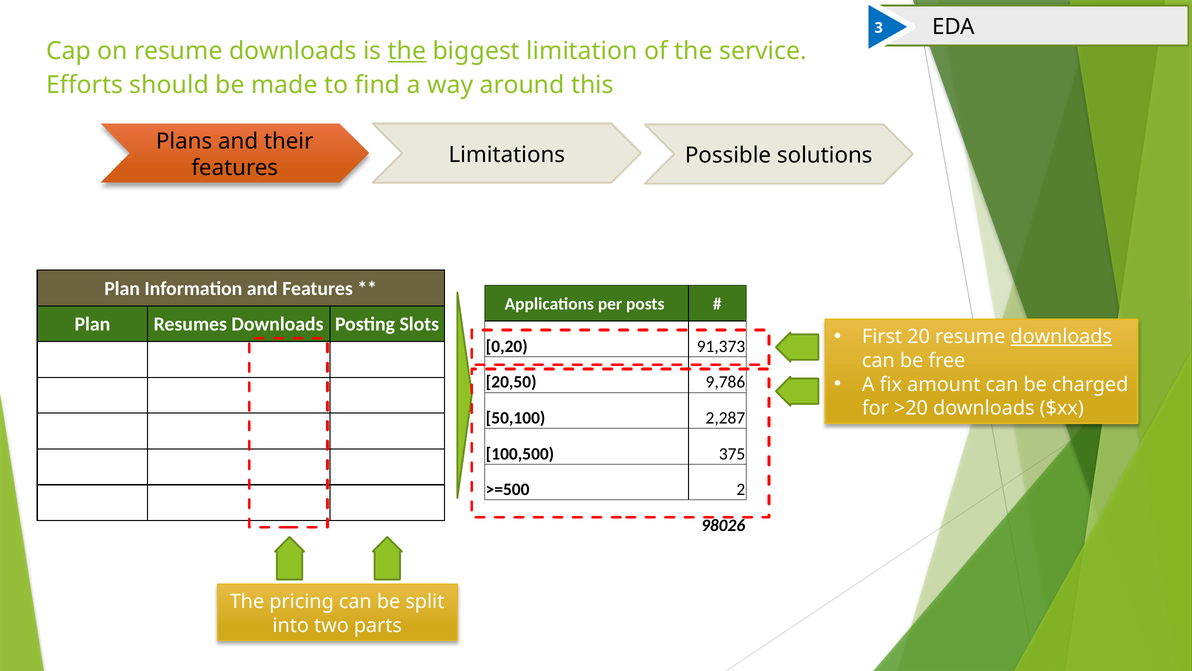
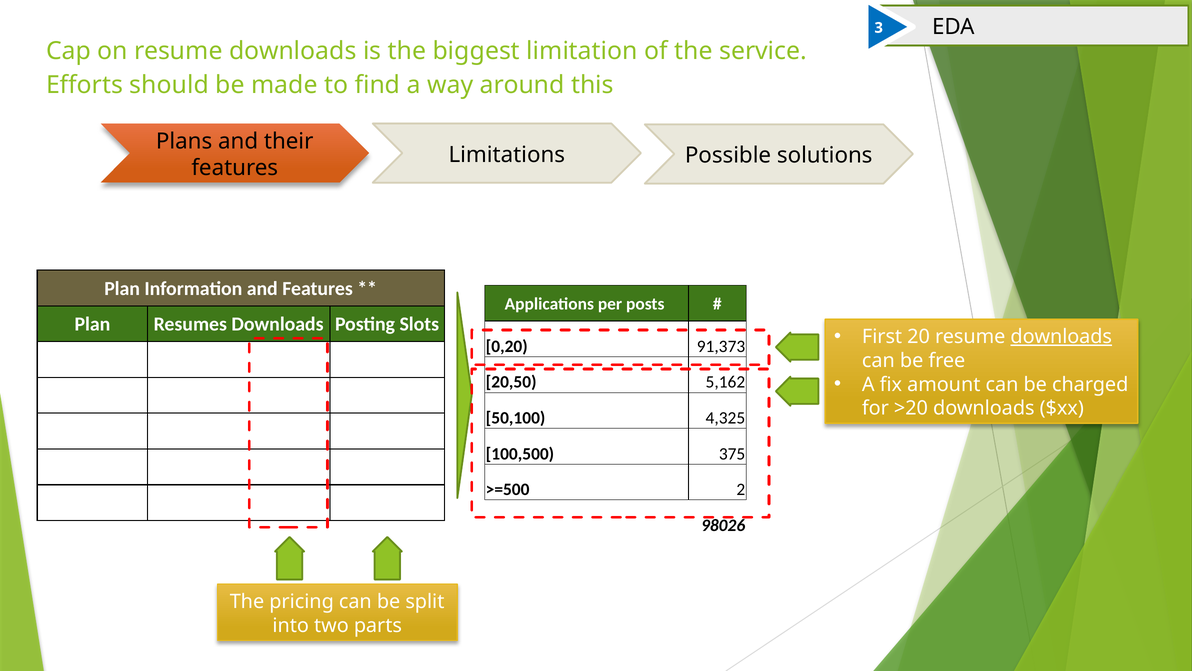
the at (407, 51) underline: present -> none
9,786: 9,786 -> 5,162
2,287: 2,287 -> 4,325
